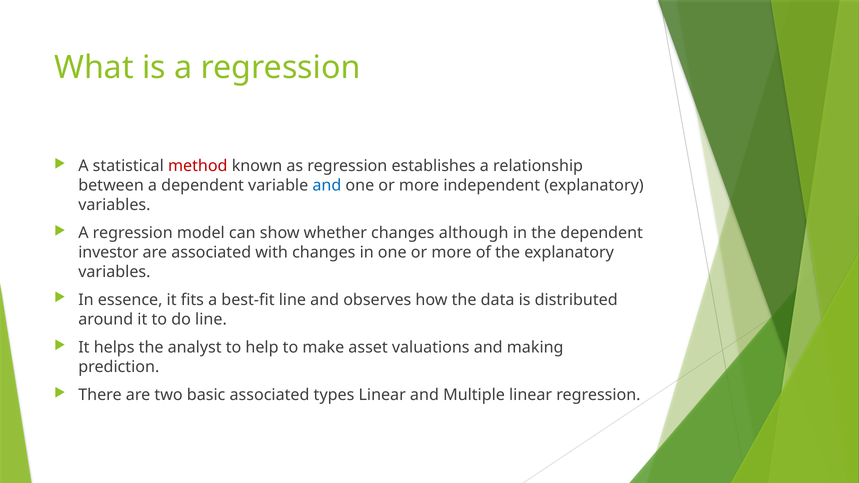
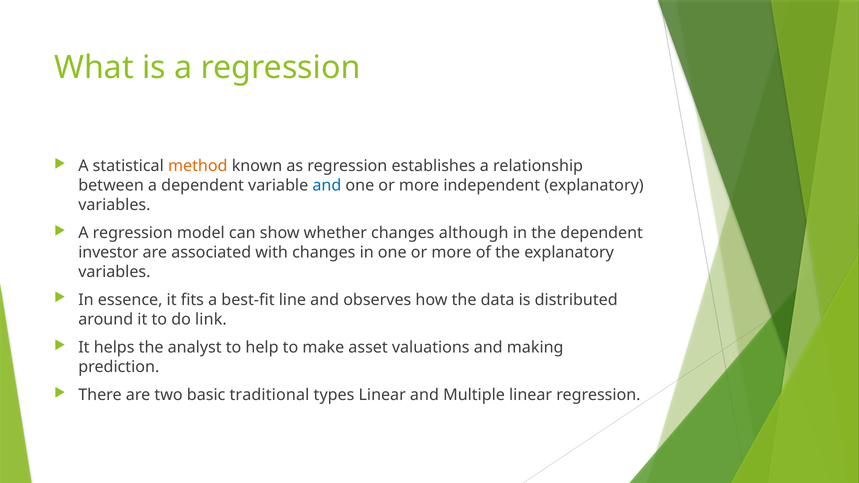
method colour: red -> orange
do line: line -> link
basic associated: associated -> traditional
